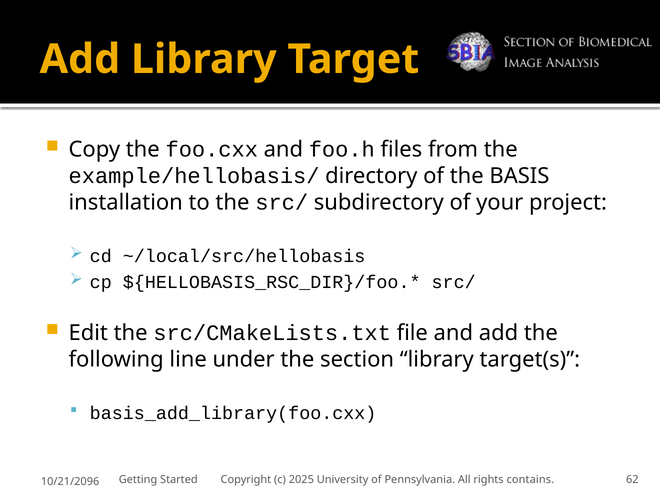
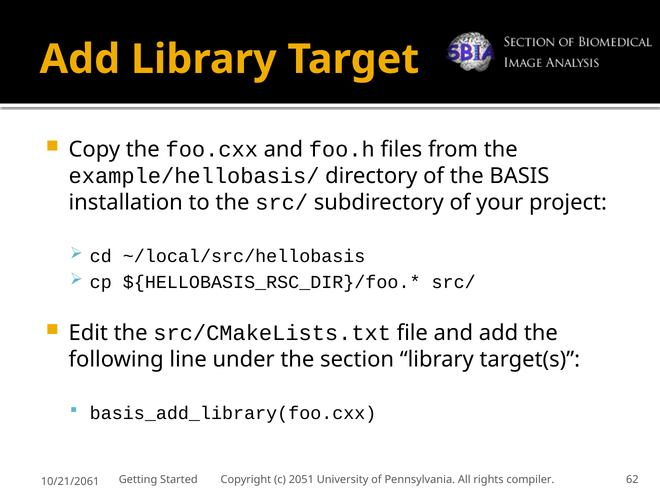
2025: 2025 -> 2051
contains: contains -> compiler
10/21/2096: 10/21/2096 -> 10/21/2061
